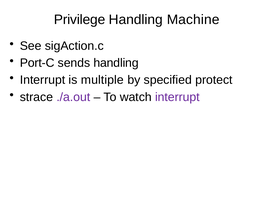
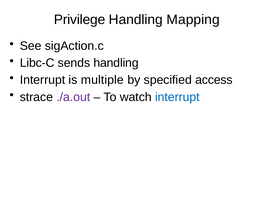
Machine: Machine -> Mapping
Port-C: Port-C -> Libc-C
protect: protect -> access
interrupt at (177, 97) colour: purple -> blue
